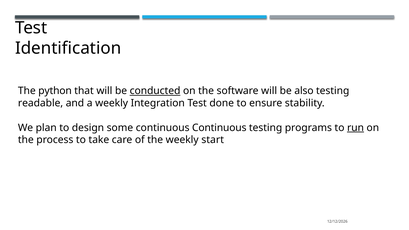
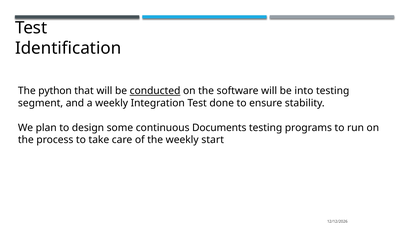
also: also -> into
readable: readable -> segment
continuous Continuous: Continuous -> Documents
run underline: present -> none
